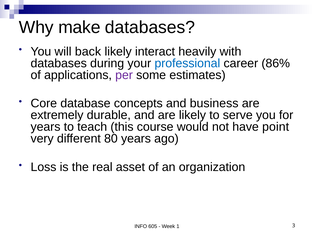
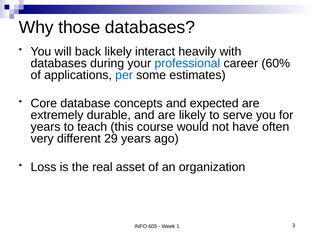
make: make -> those
86%: 86% -> 60%
per colour: purple -> blue
business: business -> expected
point: point -> often
80: 80 -> 29
